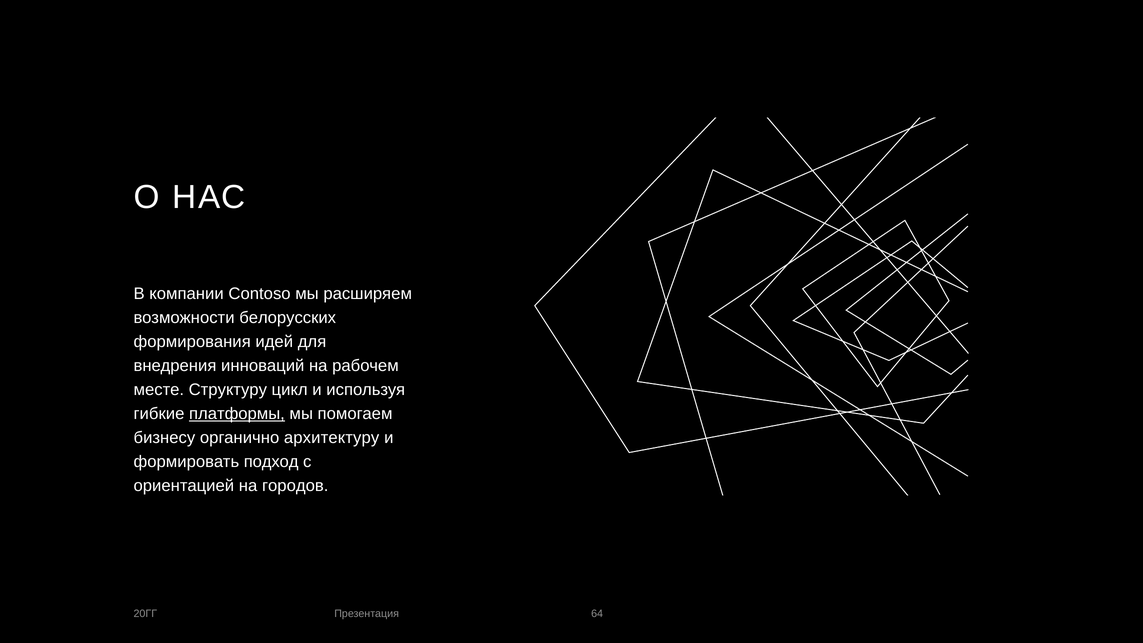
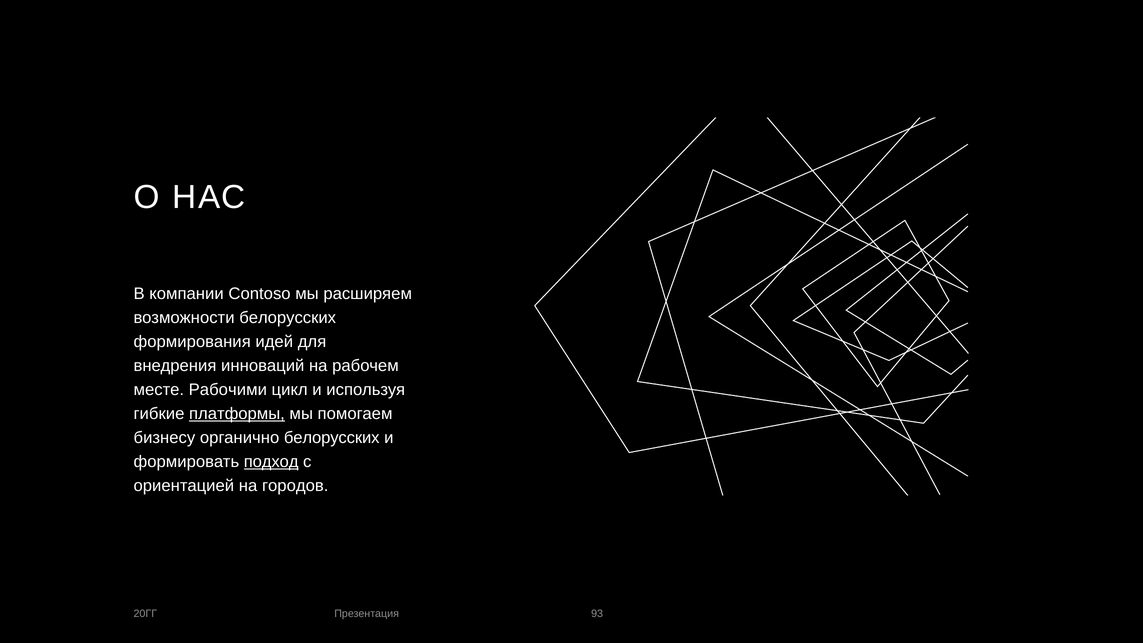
Структуру: Структуру -> Рабочими
органично архитектуру: архитектуру -> белорусских
подход underline: none -> present
64: 64 -> 93
